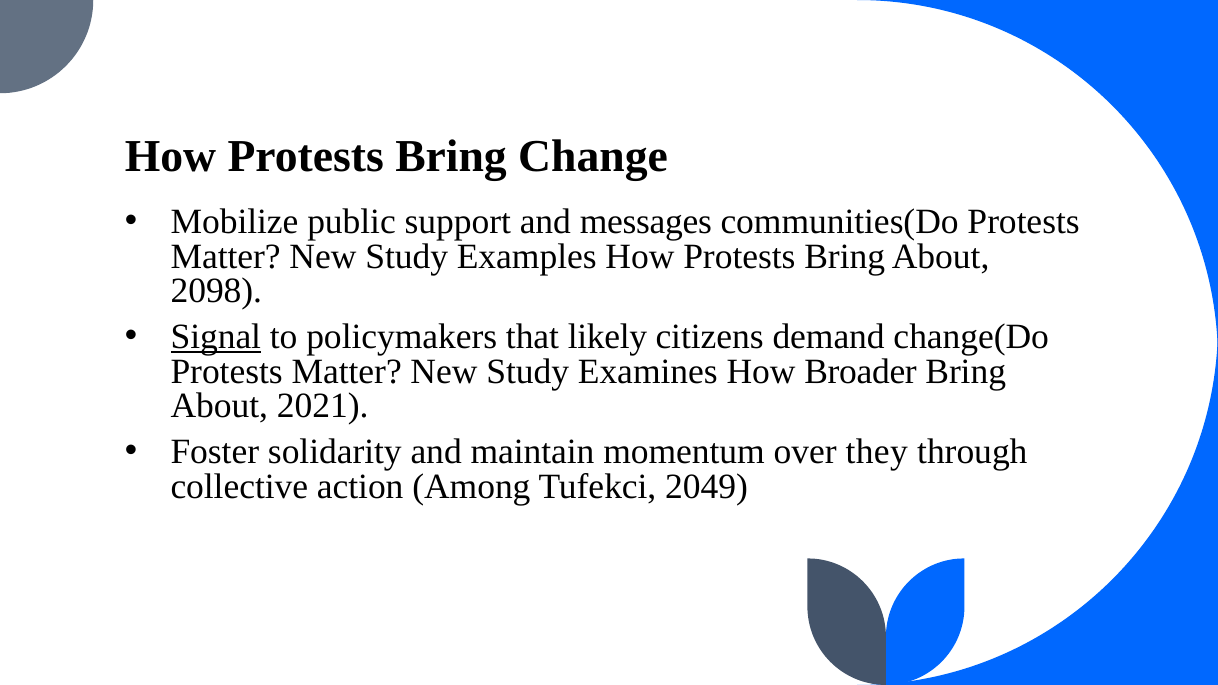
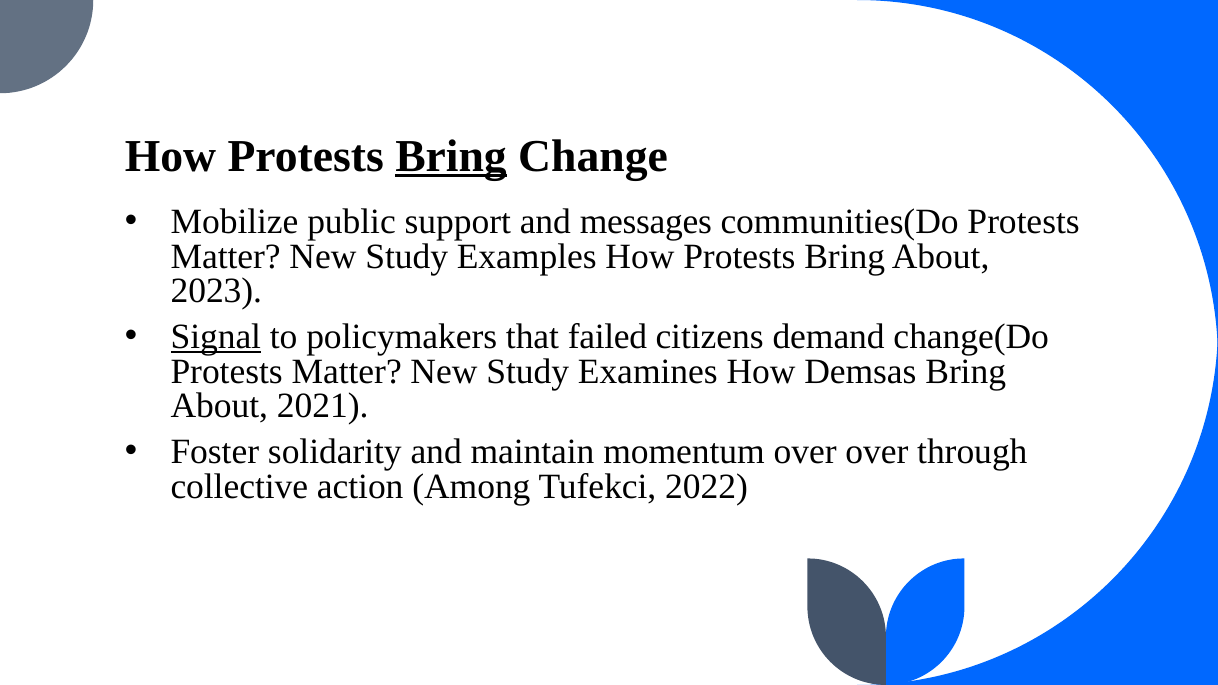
Bring at (451, 156) underline: none -> present
2098: 2098 -> 2023
likely: likely -> failed
Broader: Broader -> Demsas
over they: they -> over
2049: 2049 -> 2022
